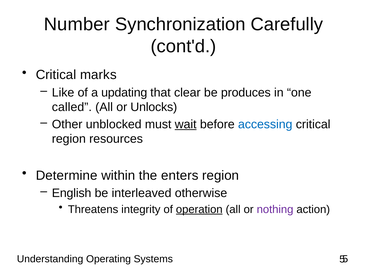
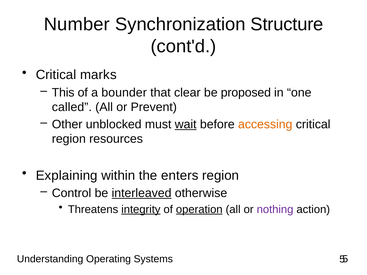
Carefully: Carefully -> Structure
Like: Like -> This
updating: updating -> bounder
produces: produces -> proposed
Unlocks: Unlocks -> Prevent
accessing colour: blue -> orange
Determine: Determine -> Explaining
English: English -> Control
interleaved underline: none -> present
integrity underline: none -> present
